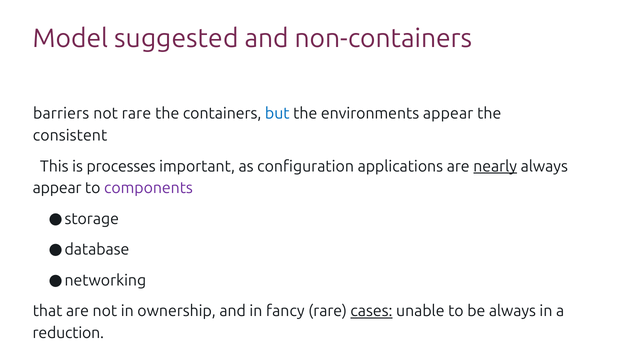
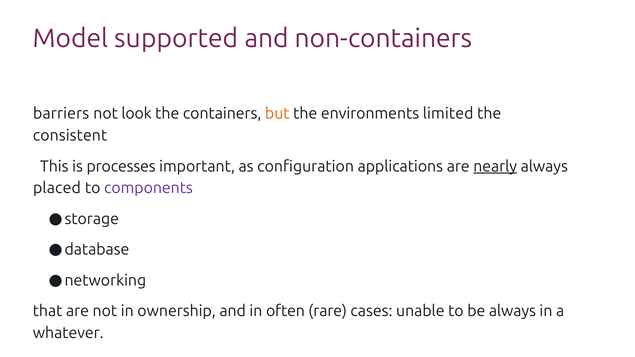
suggested: suggested -> supported
not rare: rare -> look
but colour: blue -> orange
environments appear: appear -> limited
appear at (57, 188): appear -> placed
fancy: fancy -> often
cases underline: present -> none
reduction: reduction -> whatever
